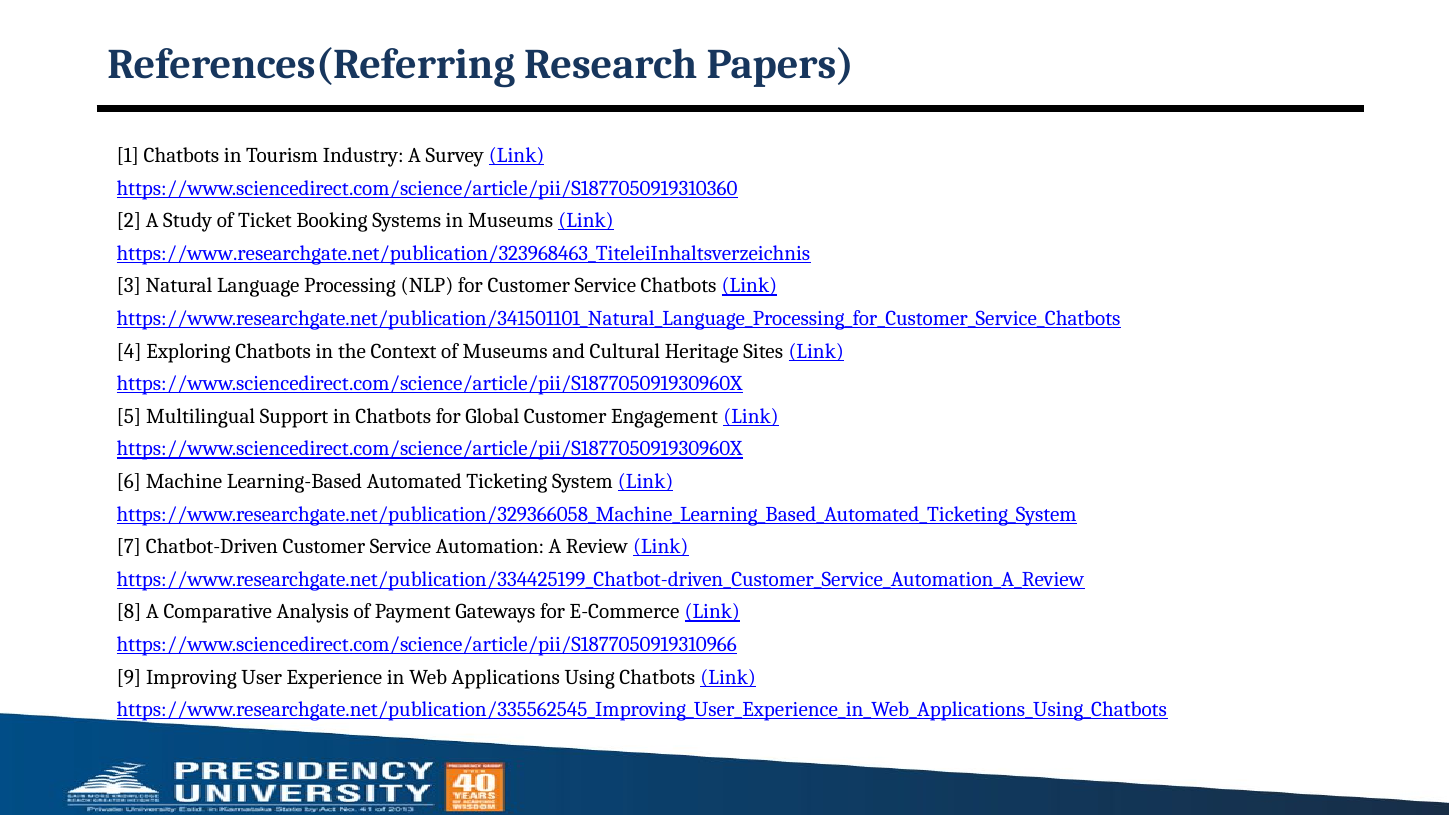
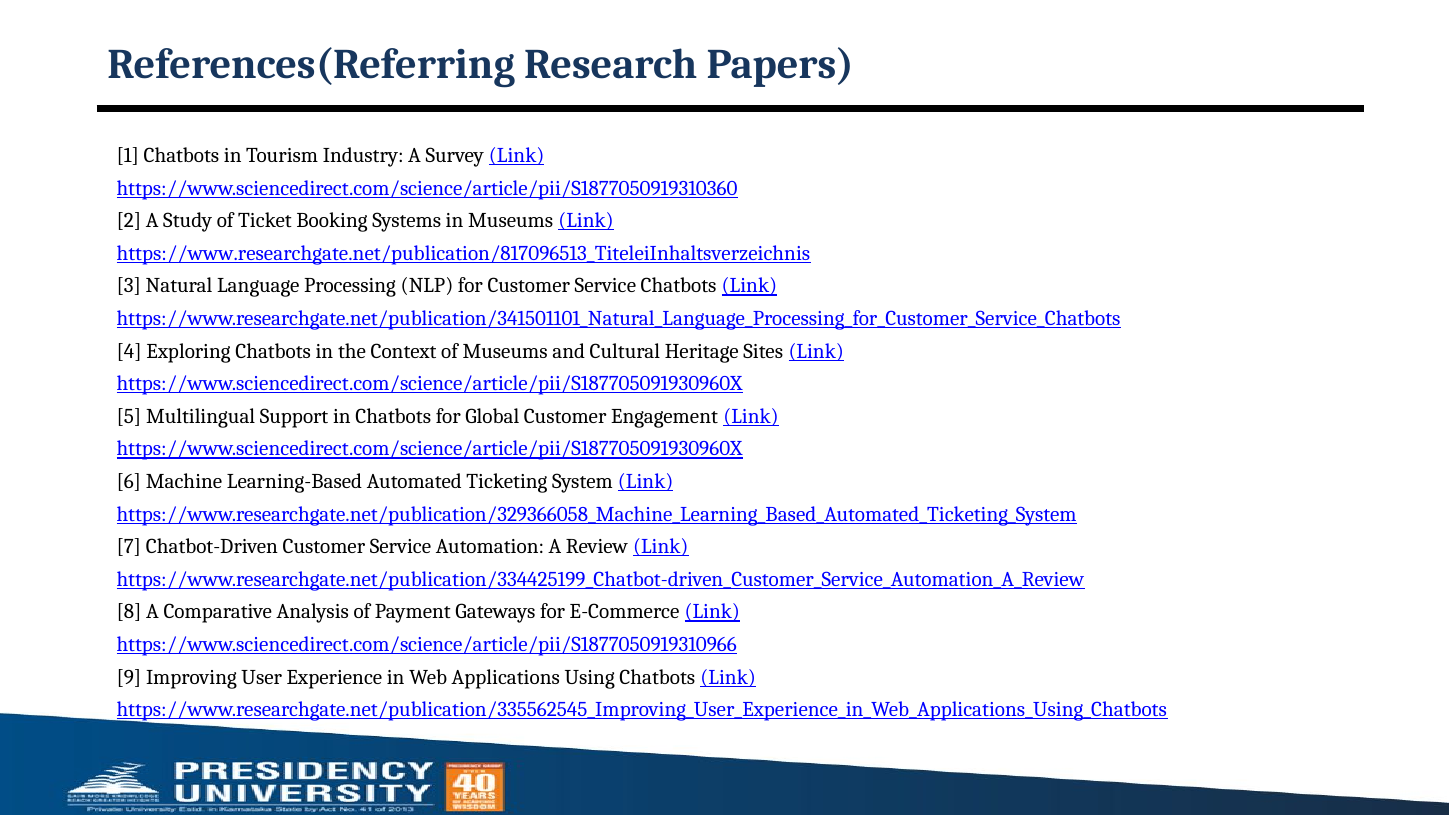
https://www.researchgate.net/publication/323968463_TiteleiInhaltsverzeichnis: https://www.researchgate.net/publication/323968463_TiteleiInhaltsverzeichnis -> https://www.researchgate.net/publication/817096513_TiteleiInhaltsverzeichnis
